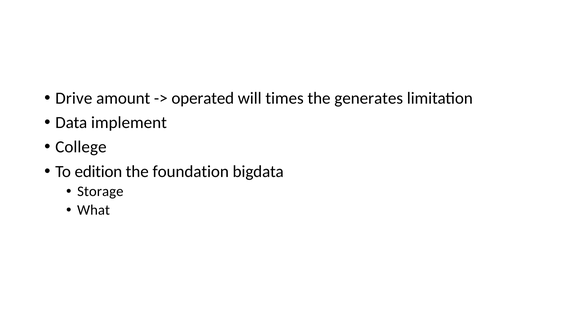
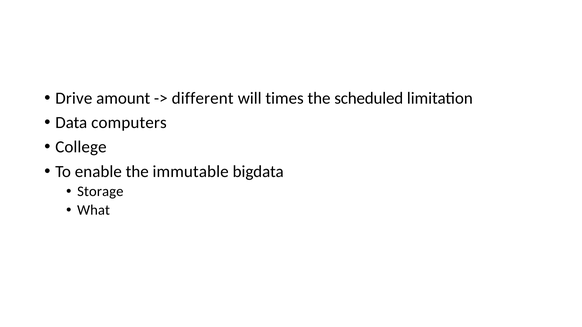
operated: operated -> different
generates: generates -> scheduled
implement: implement -> computers
edition: edition -> enable
foundation: foundation -> immutable
